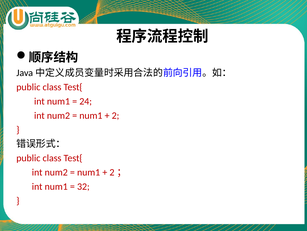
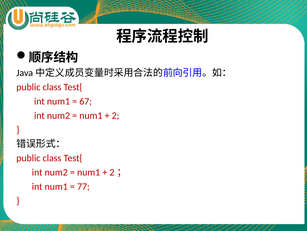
24: 24 -> 67
32: 32 -> 77
